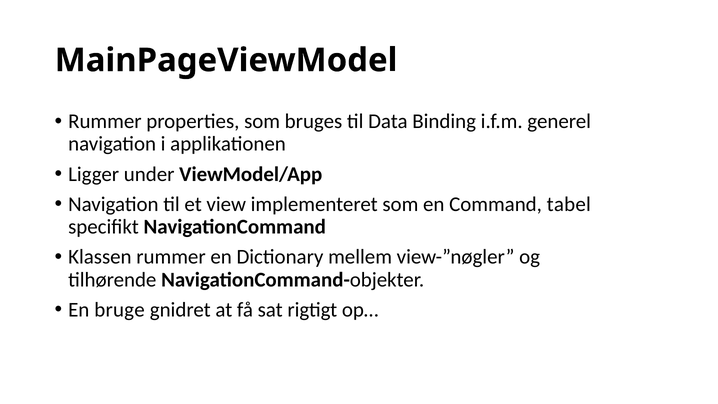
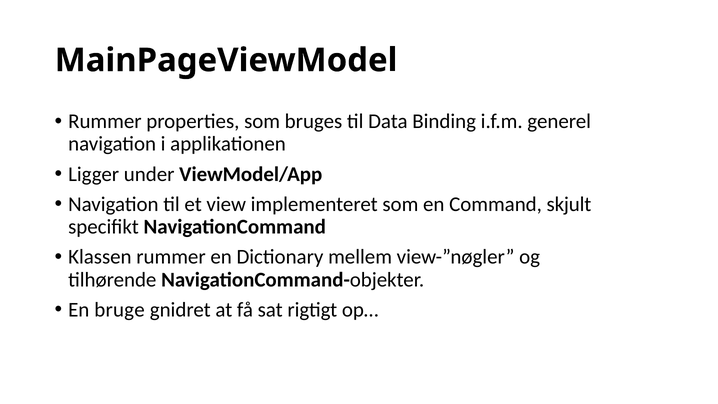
tabel: tabel -> skjult
